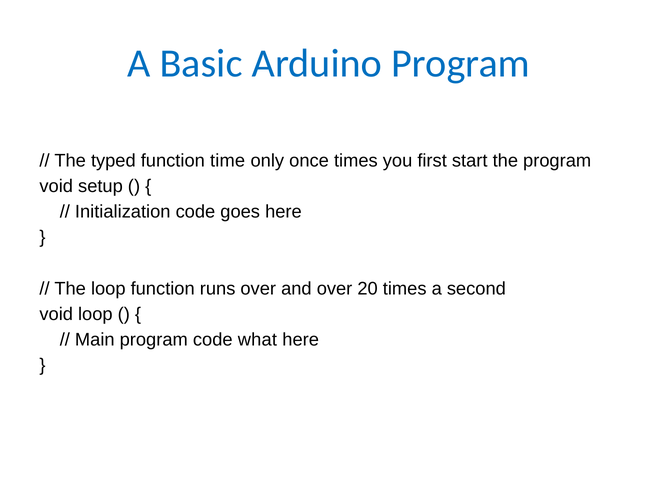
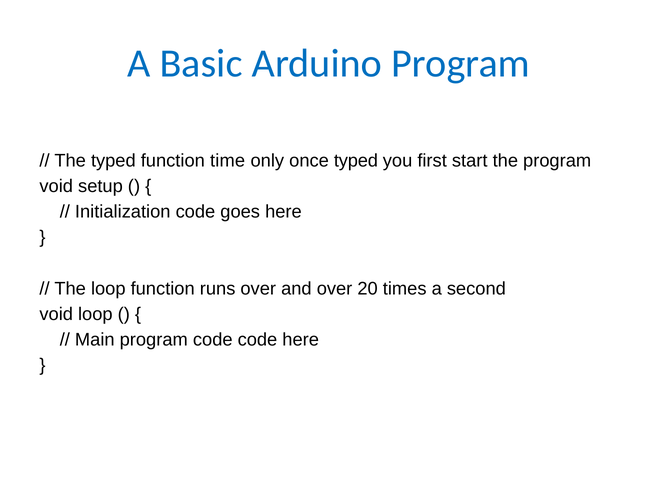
once times: times -> typed
code what: what -> code
